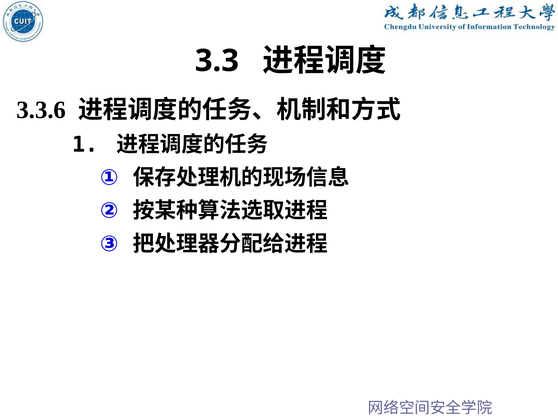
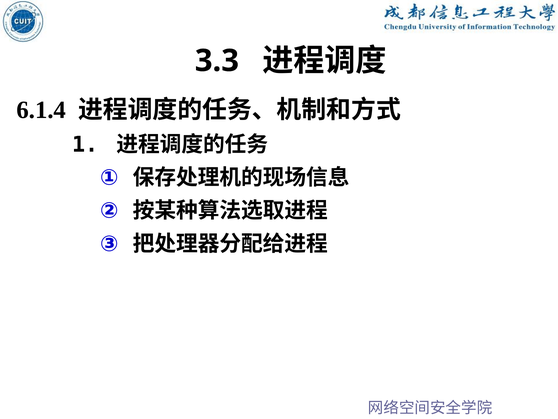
3.3.6: 3.3.6 -> 6.1.4
